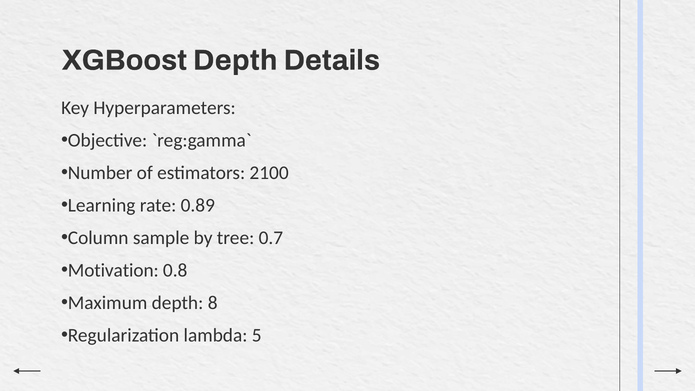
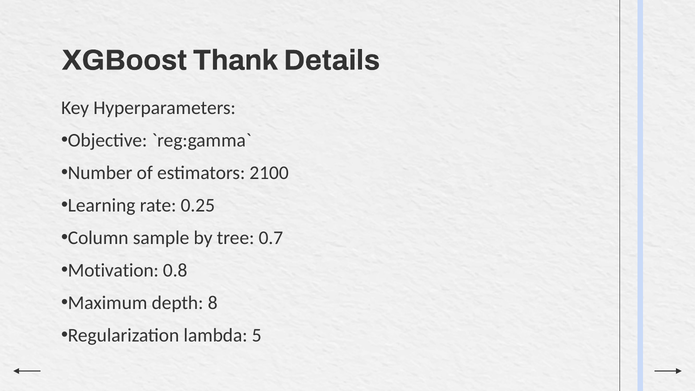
XGBoost Depth: Depth -> Thank
0.89: 0.89 -> 0.25
